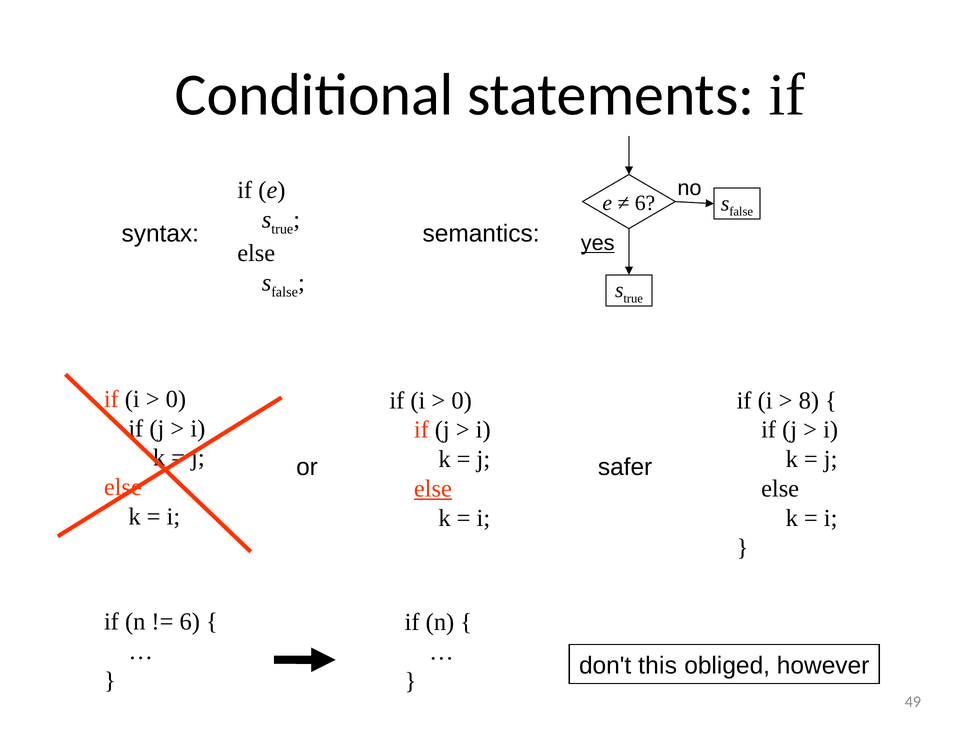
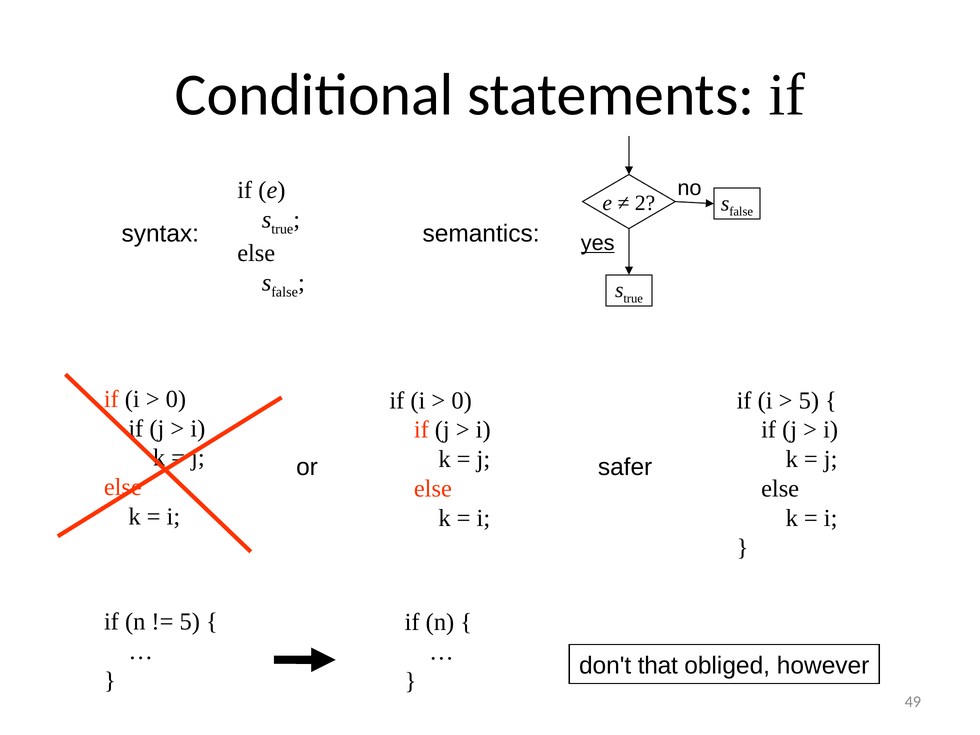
6 at (645, 203): 6 -> 2
8 at (809, 400): 8 -> 5
else at (433, 489) underline: present -> none
6 at (190, 622): 6 -> 5
this: this -> that
